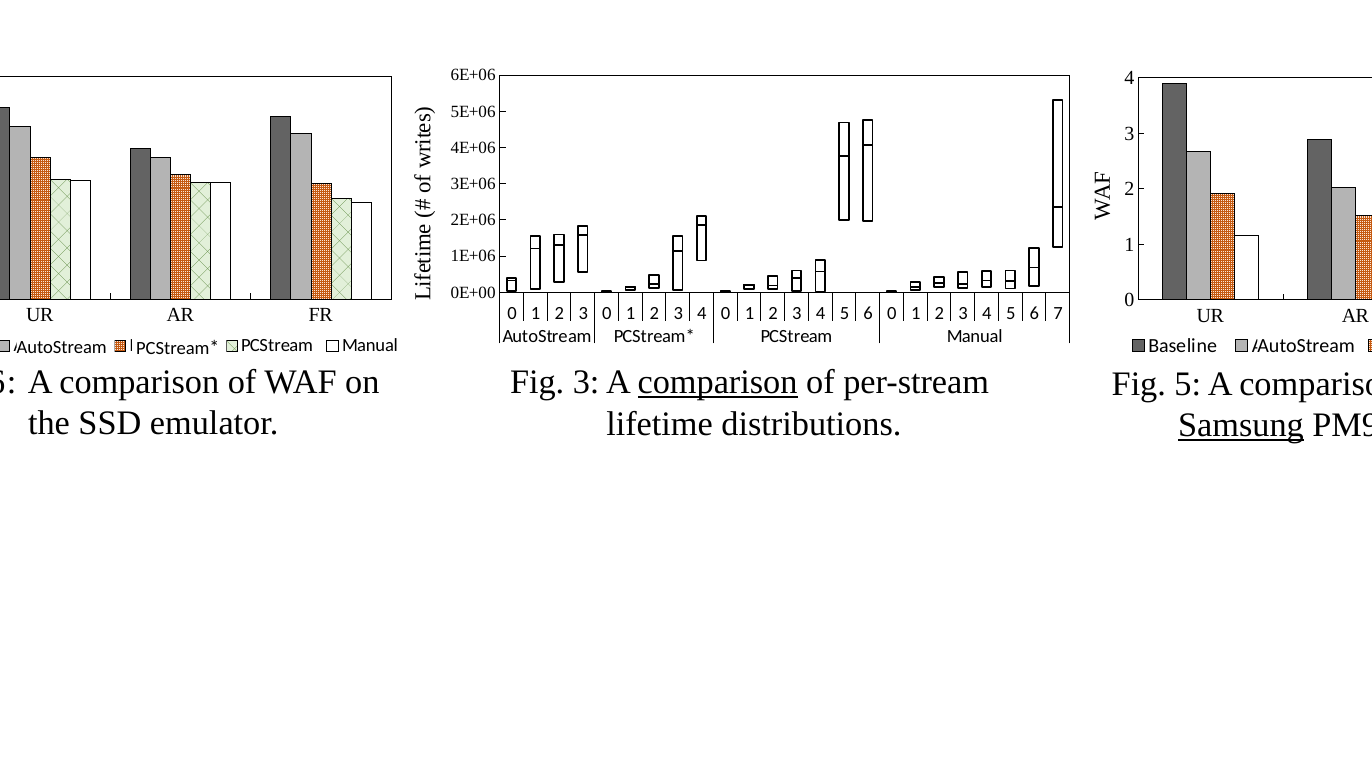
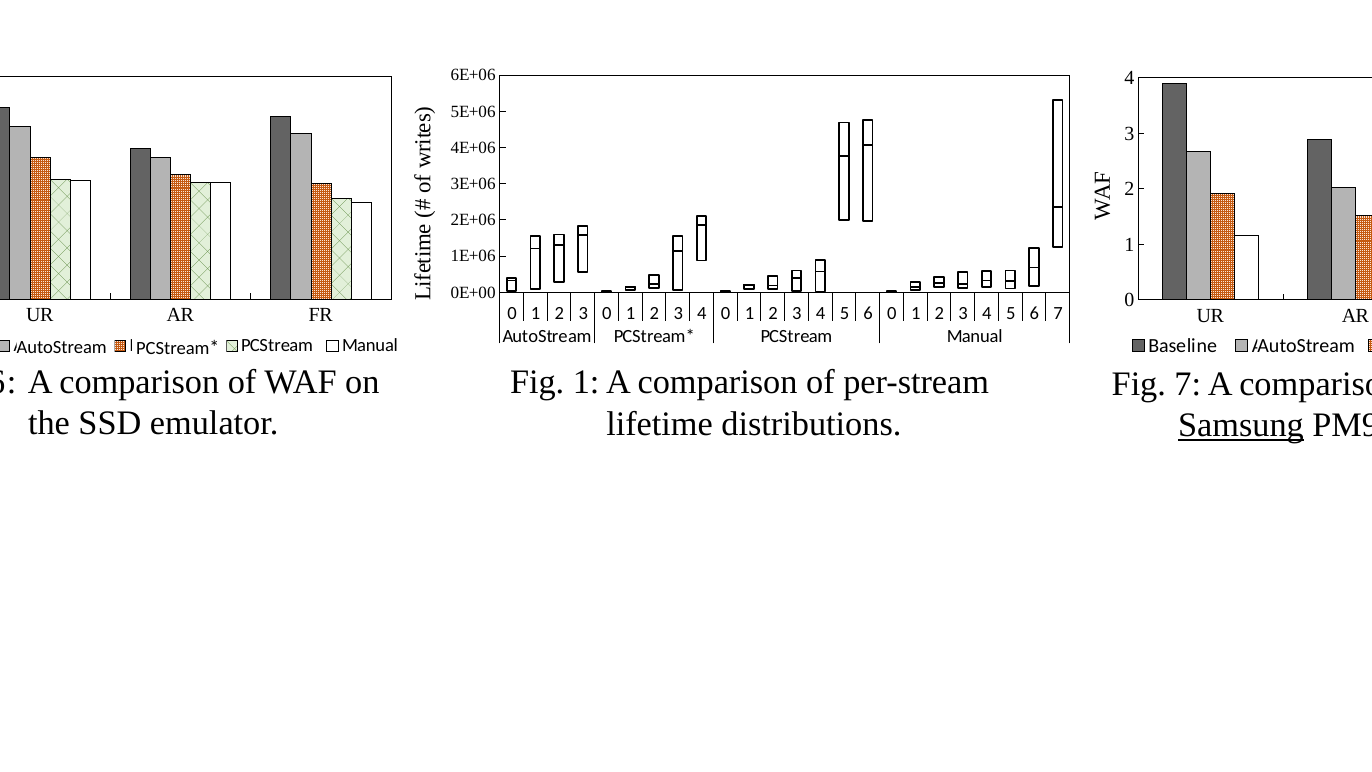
Fig 3: 3 -> 1
comparison at (718, 382) underline: present -> none
Fig 5: 5 -> 7
